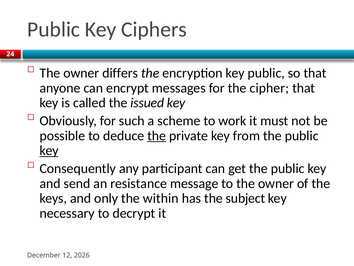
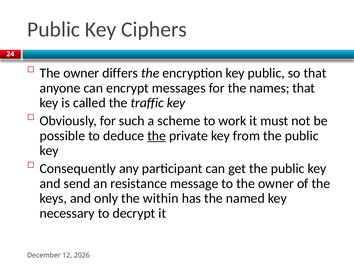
cipher: cipher -> names
issued: issued -> traffic
key at (49, 150) underline: present -> none
subject: subject -> named
